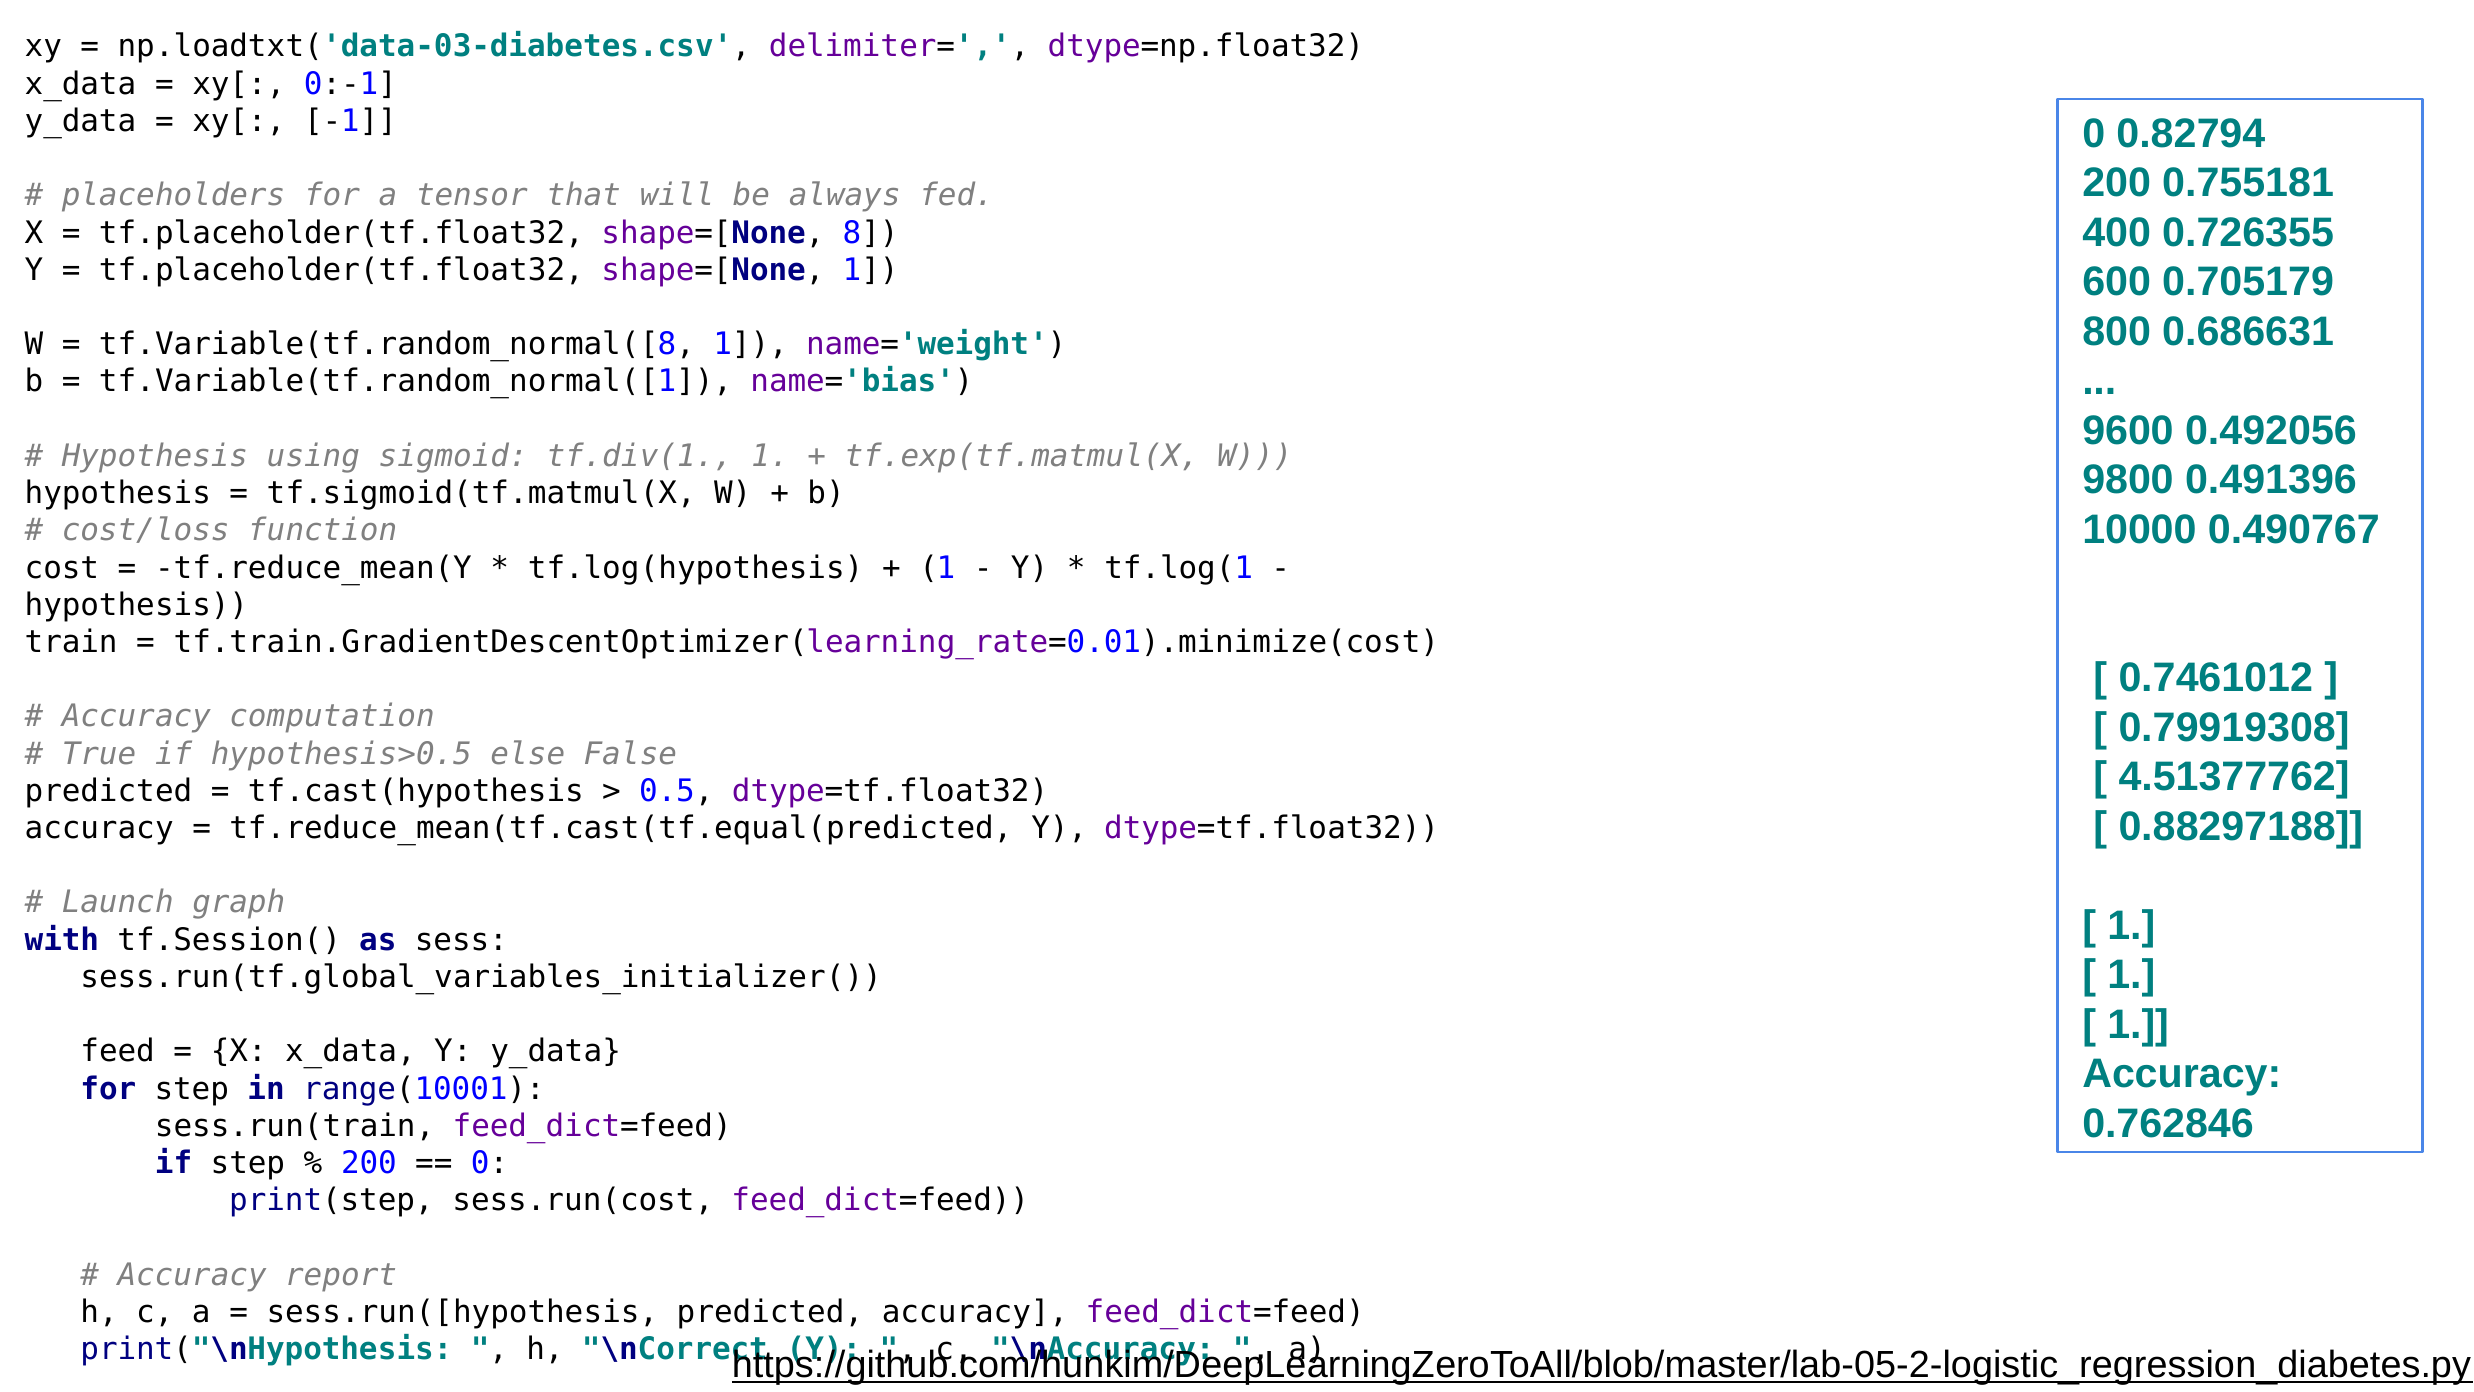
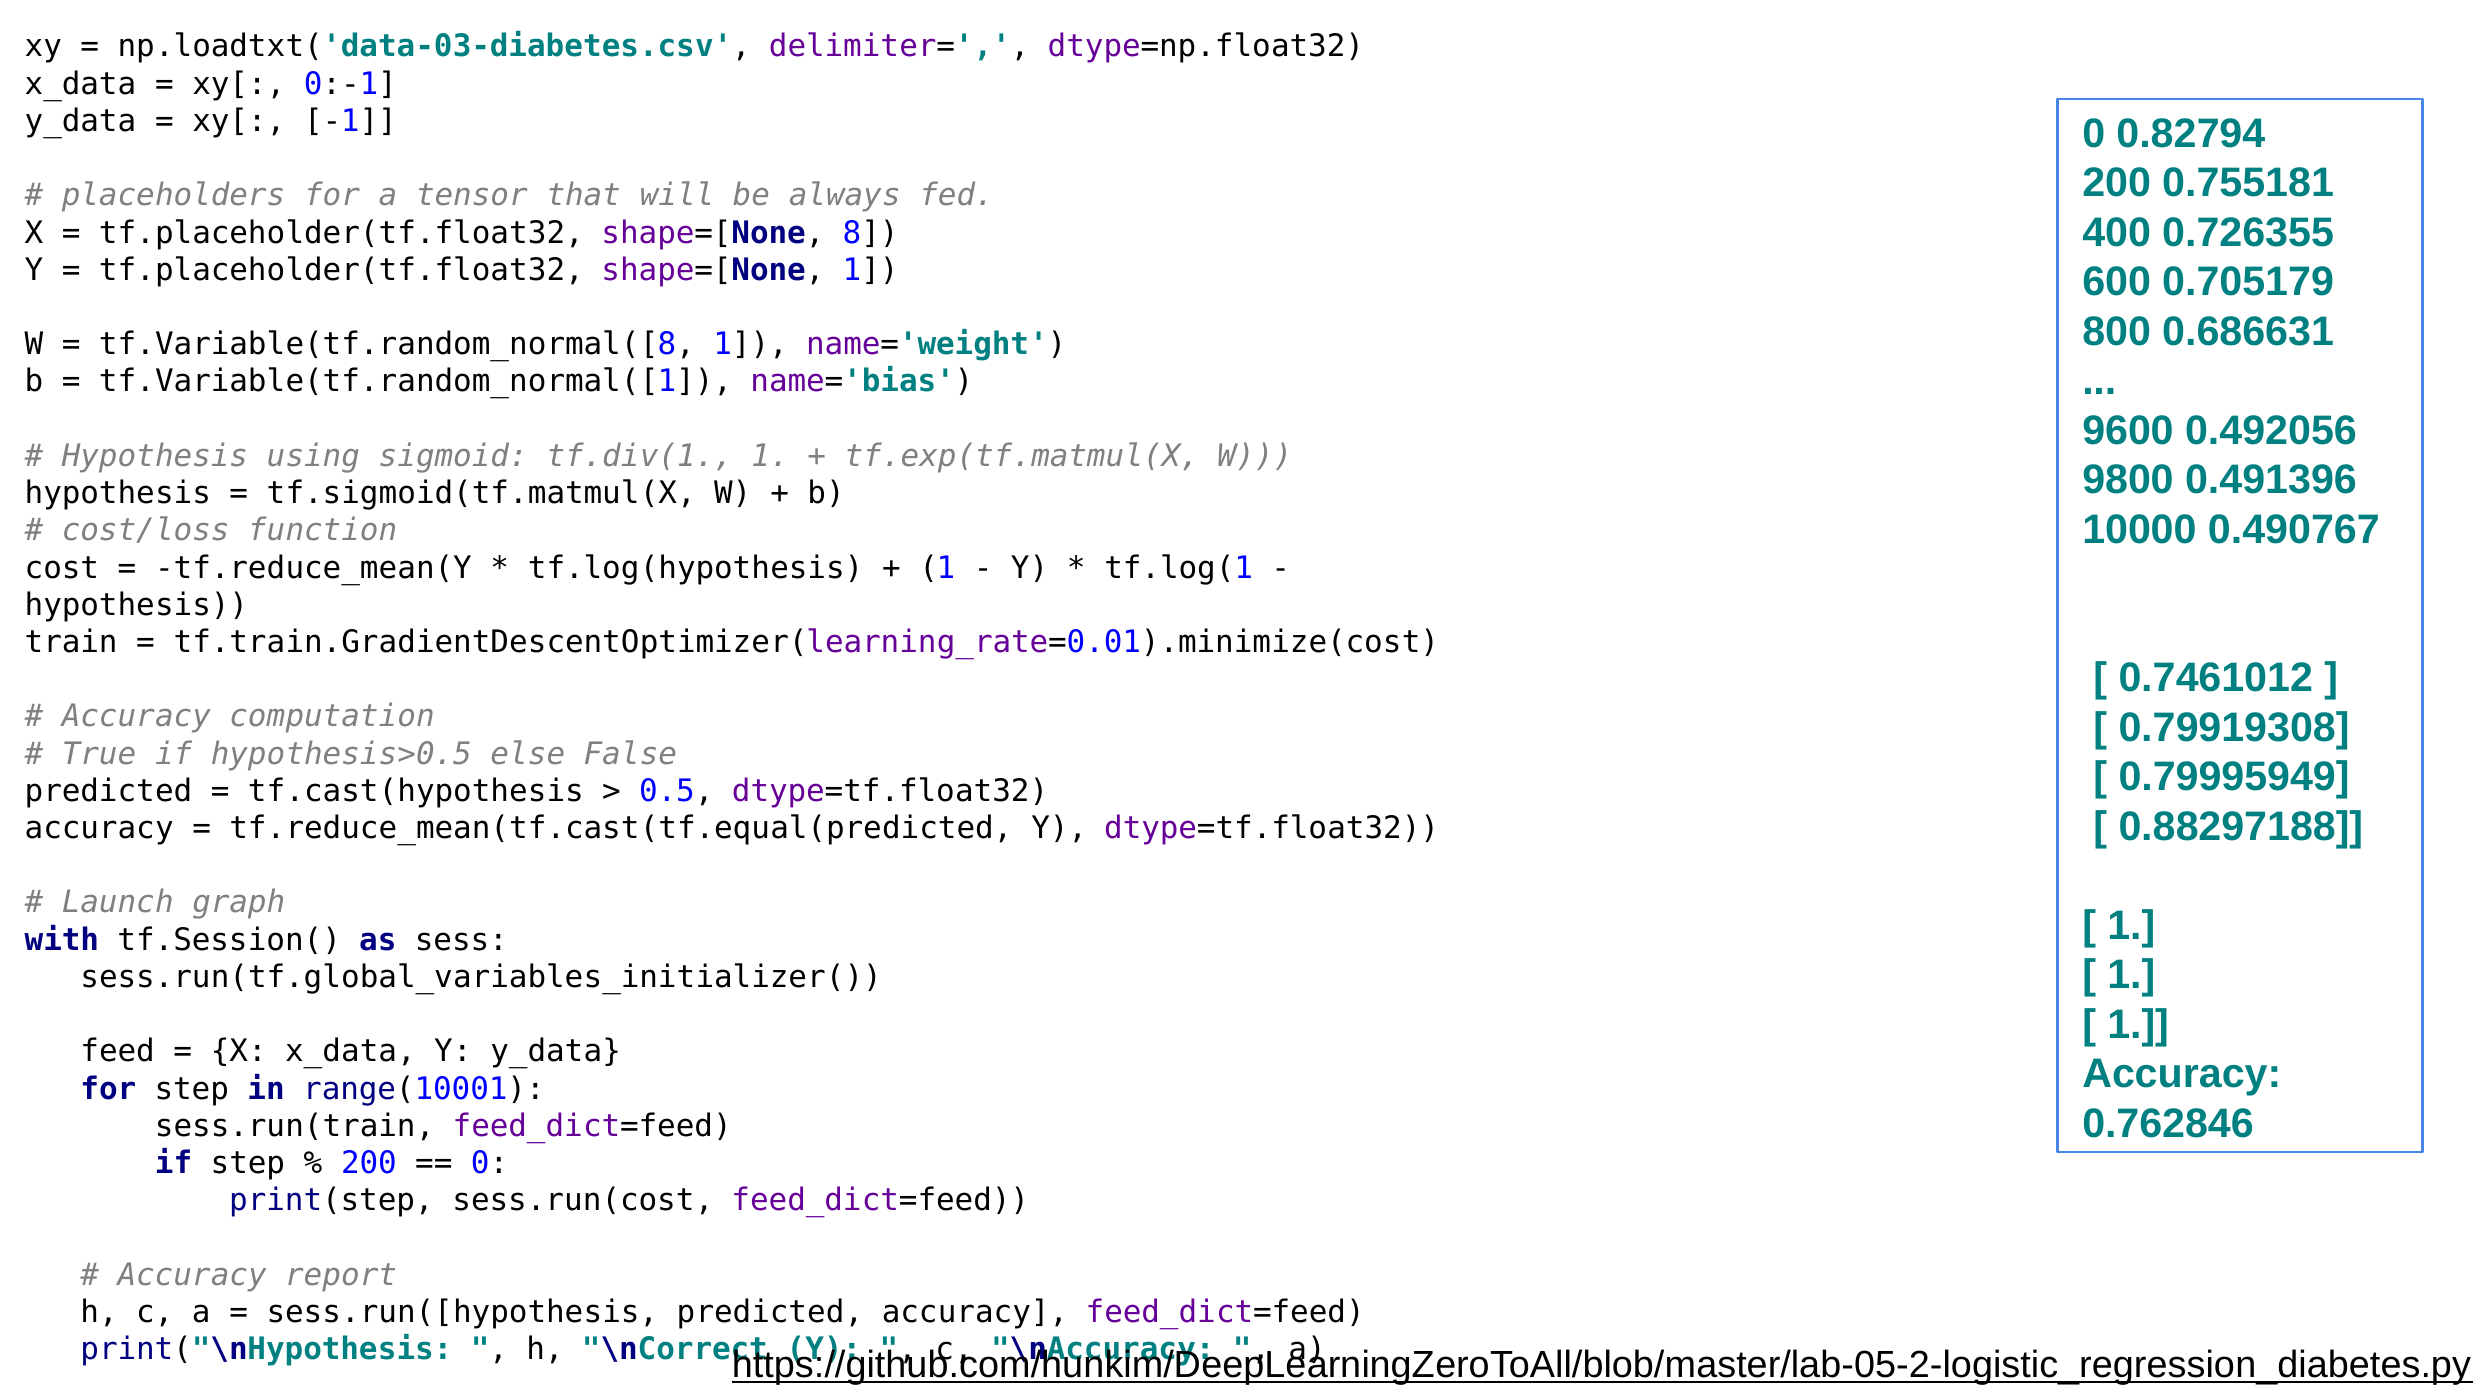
4.51377762: 4.51377762 -> 0.79995949
